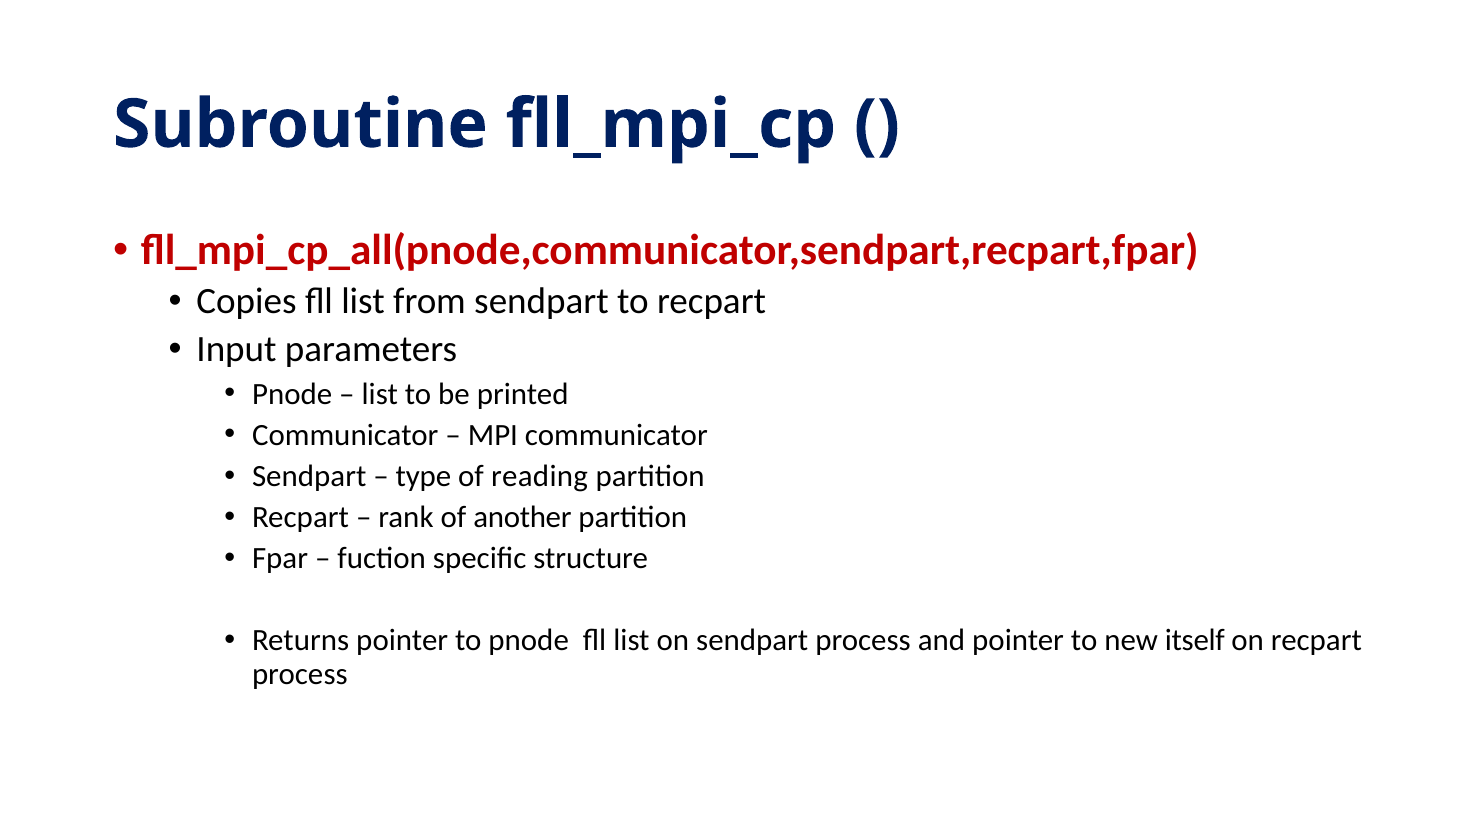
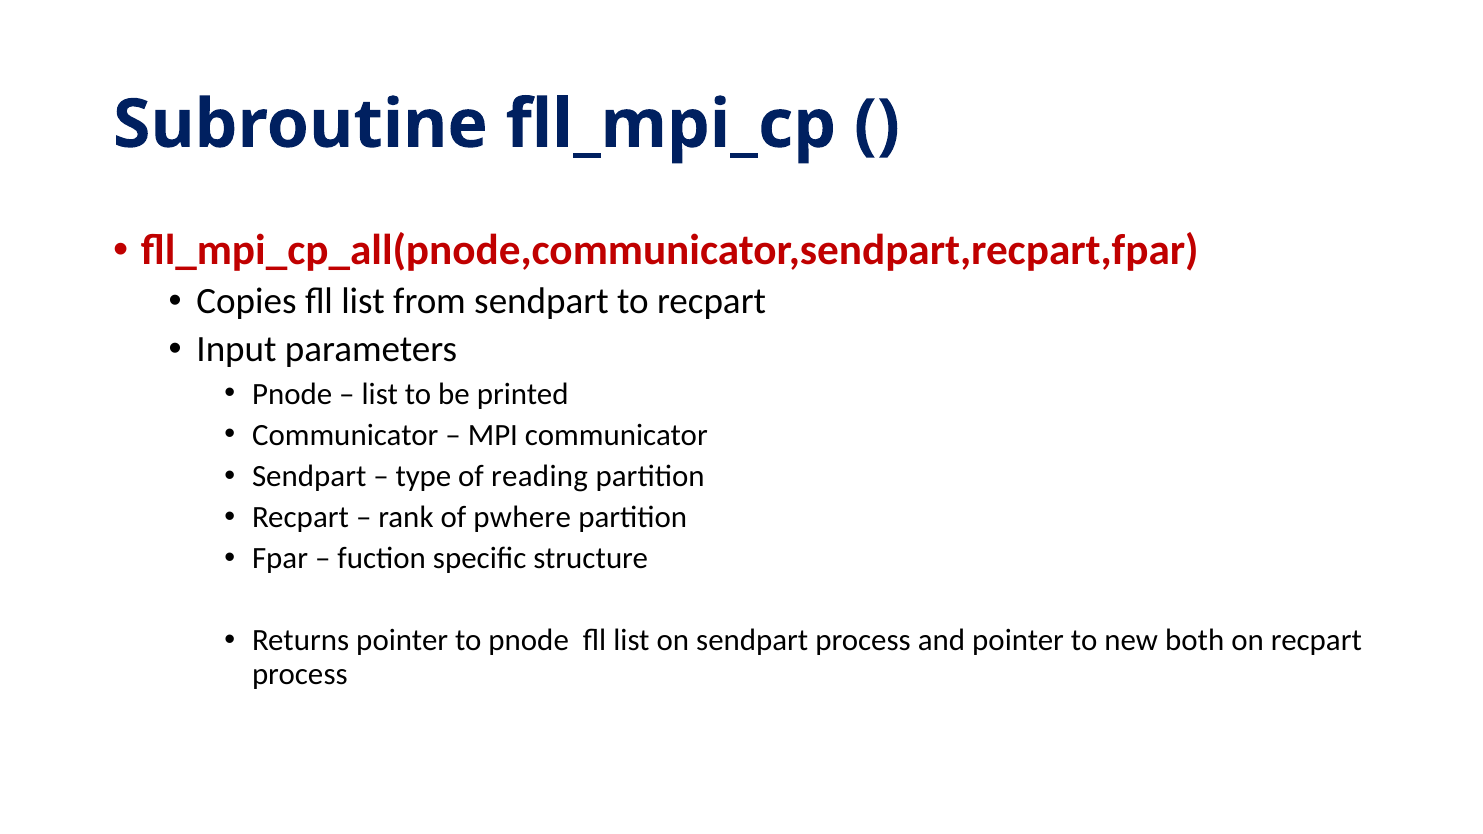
another: another -> pwhere
itself: itself -> both
